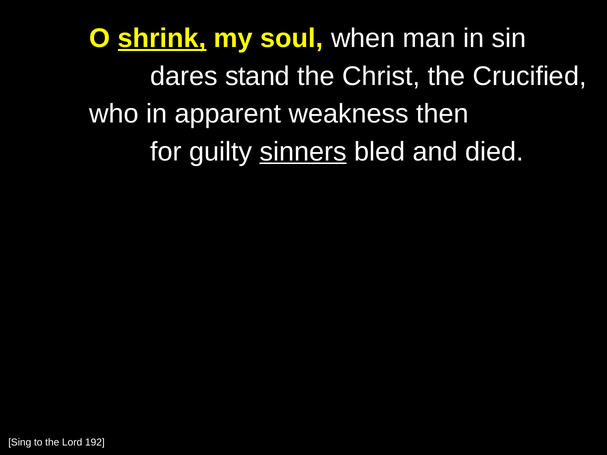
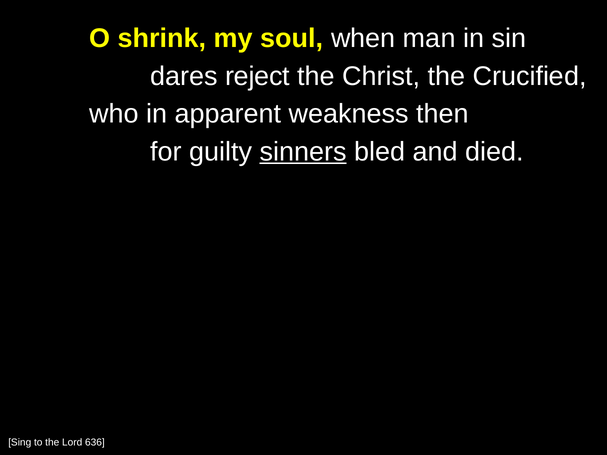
shrink underline: present -> none
stand: stand -> reject
192: 192 -> 636
